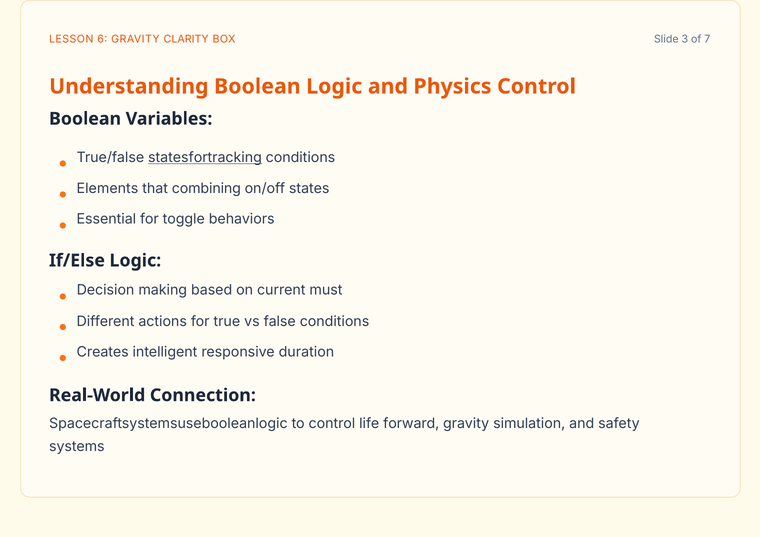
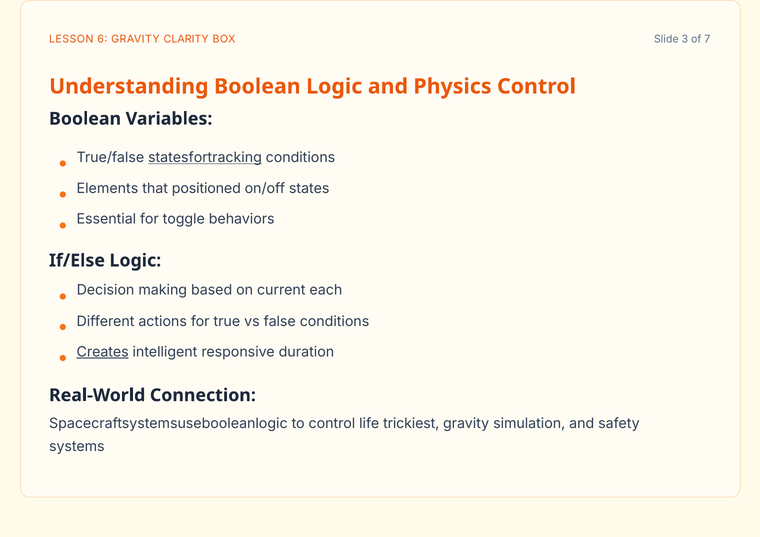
combining: combining -> positioned
must: must -> each
Creates underline: none -> present
forward: forward -> trickiest
